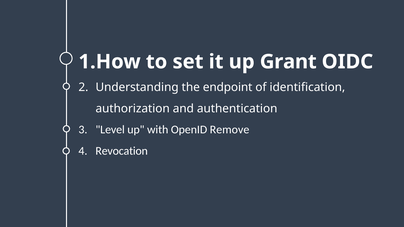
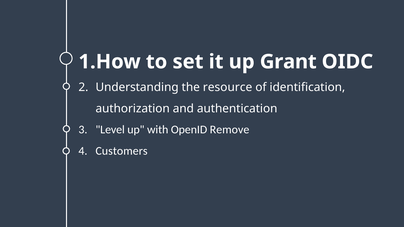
endpoint: endpoint -> resource
Revocation: Revocation -> Customers
